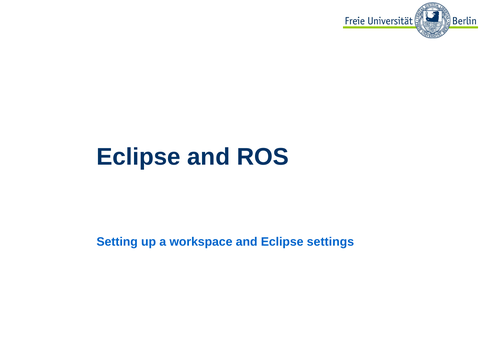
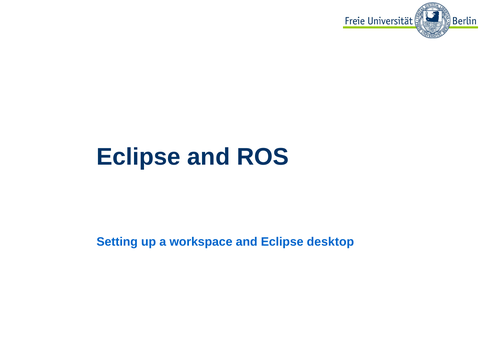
settings: settings -> desktop
